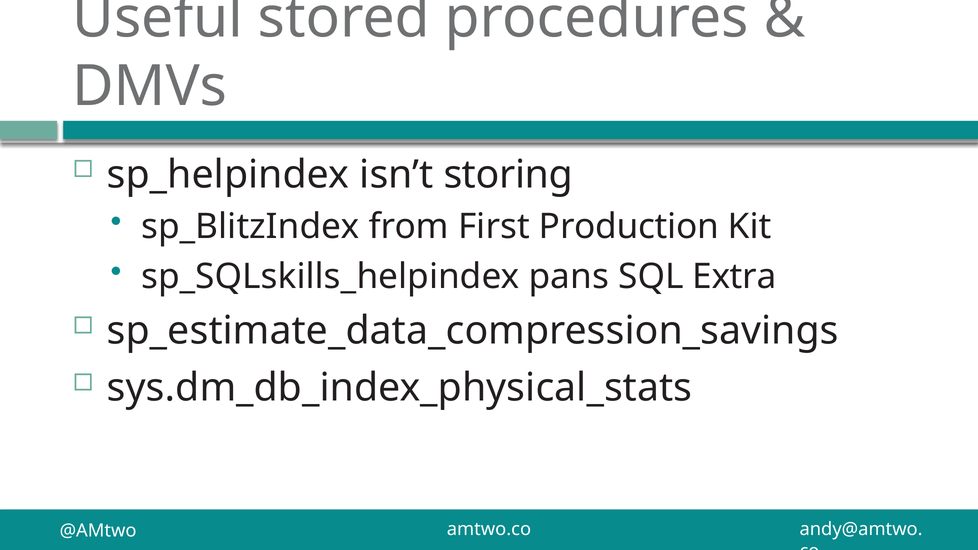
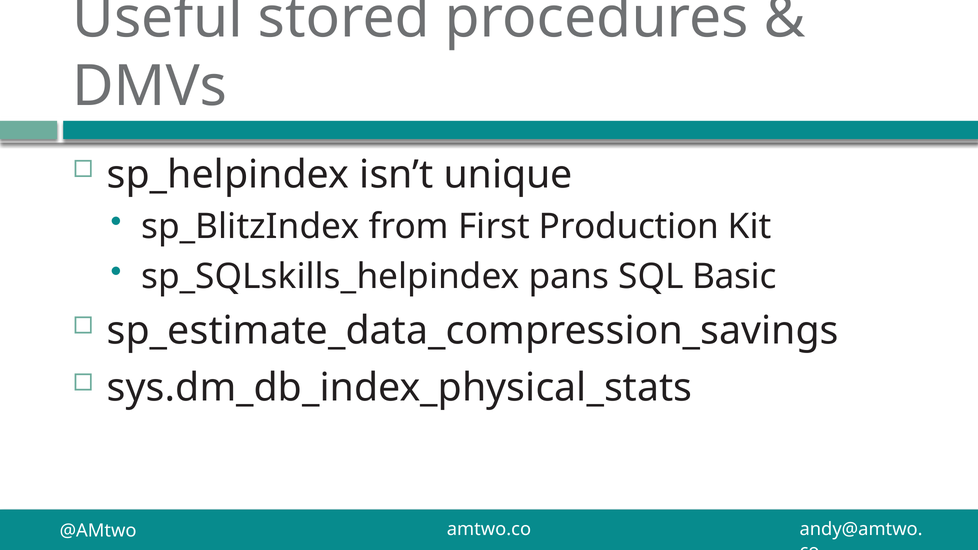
storing: storing -> unique
Extra: Extra -> Basic
